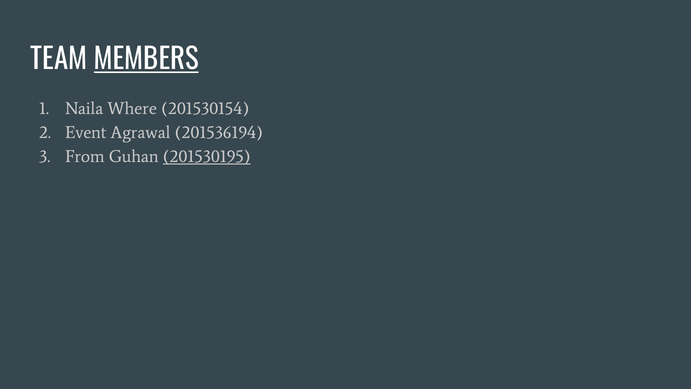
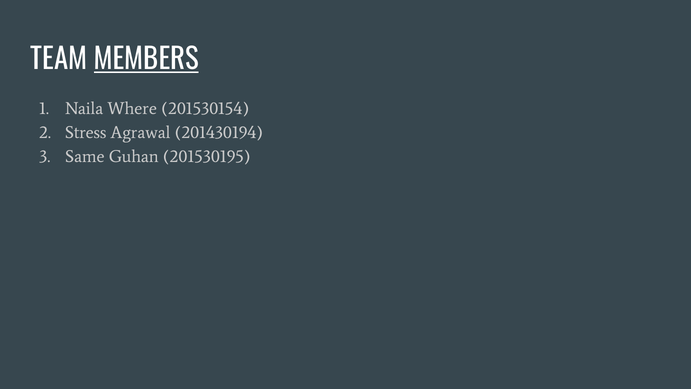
Event: Event -> Stress
201536194: 201536194 -> 201430194
From: From -> Same
201530195 underline: present -> none
